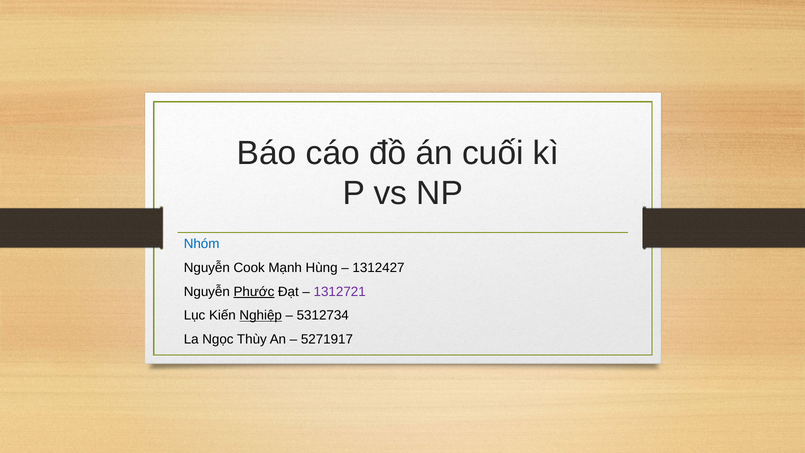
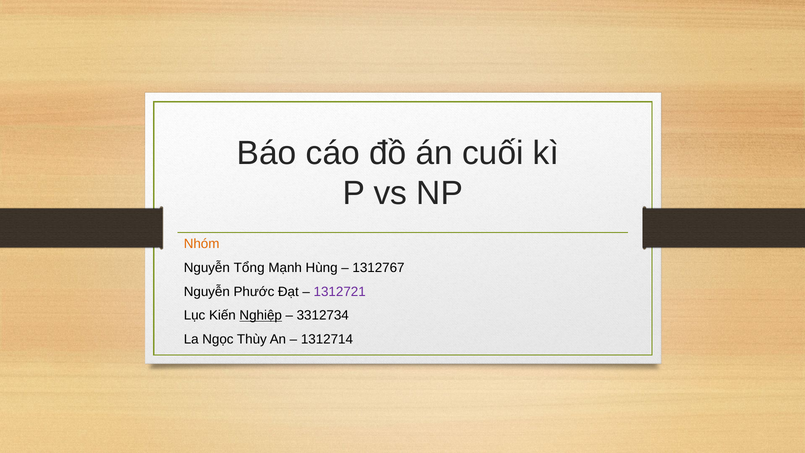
Nhóm colour: blue -> orange
Cook: Cook -> Tổng
1312427: 1312427 -> 1312767
Phước underline: present -> none
5312734: 5312734 -> 3312734
5271917: 5271917 -> 1312714
